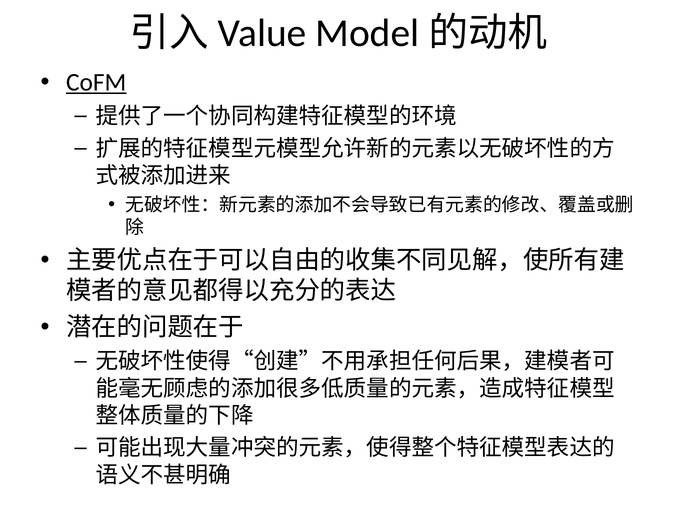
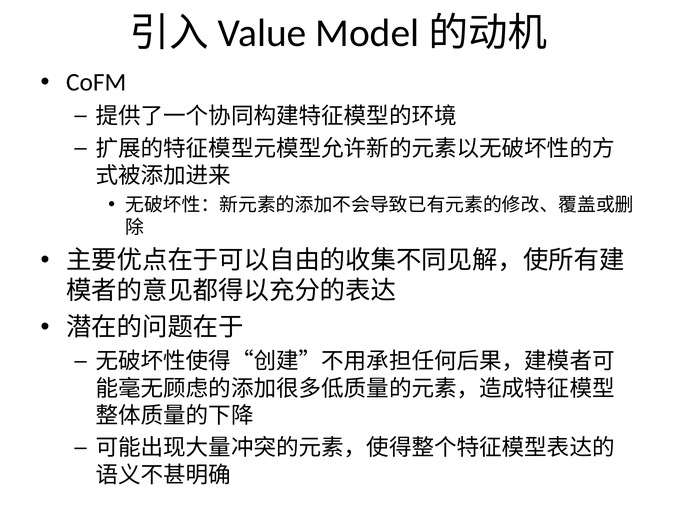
CoFM underline: present -> none
